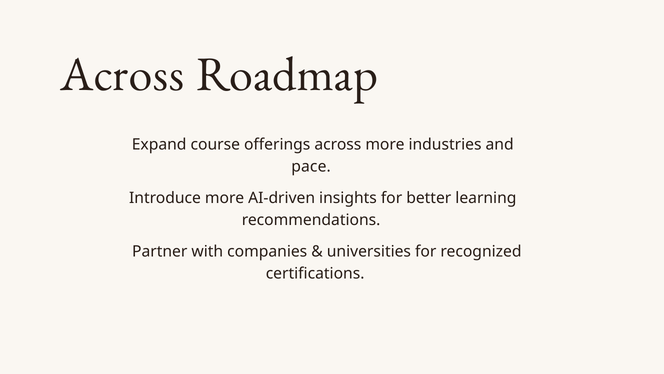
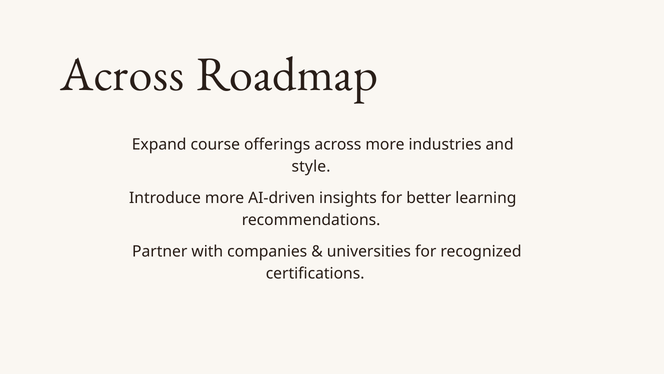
pace: pace -> style
